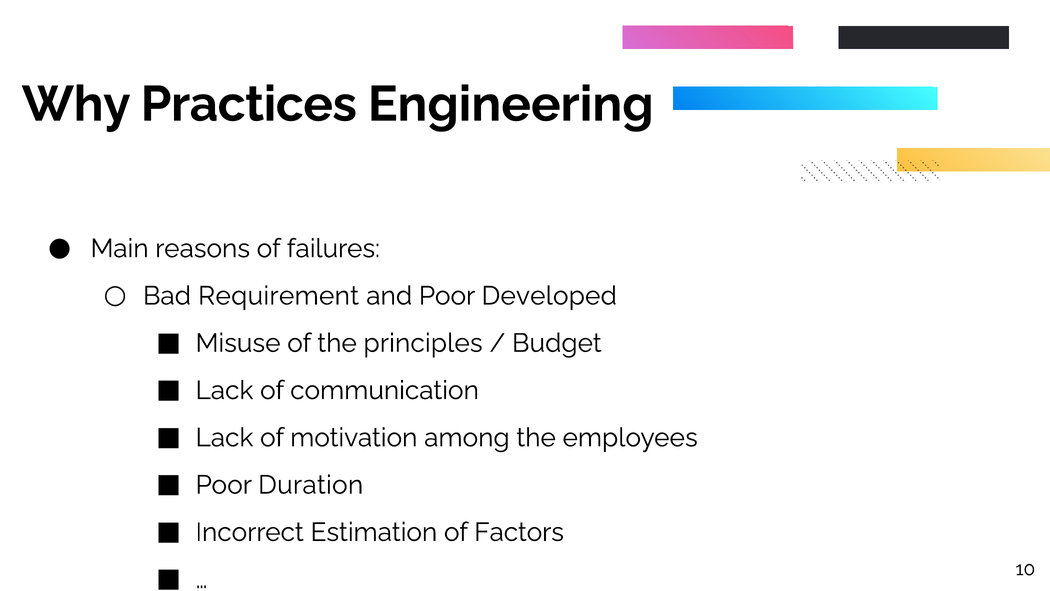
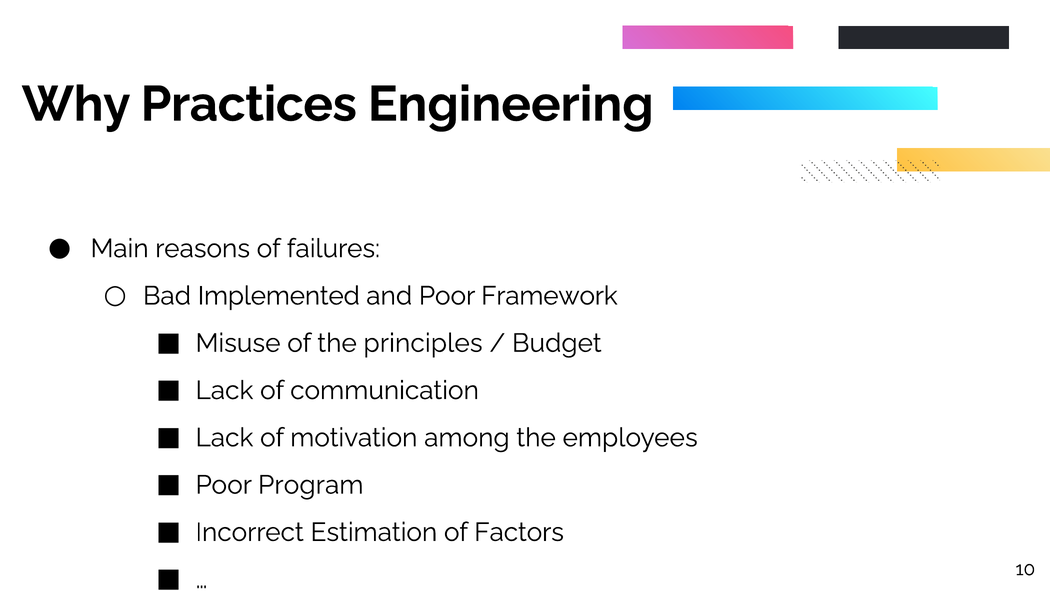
Requirement: Requirement -> Implemented
Developed: Developed -> Framework
Duration: Duration -> Program
